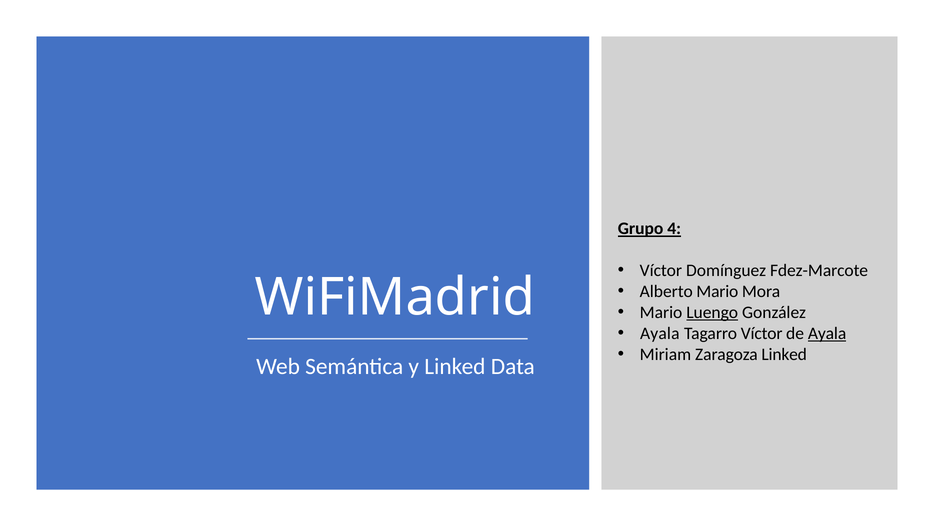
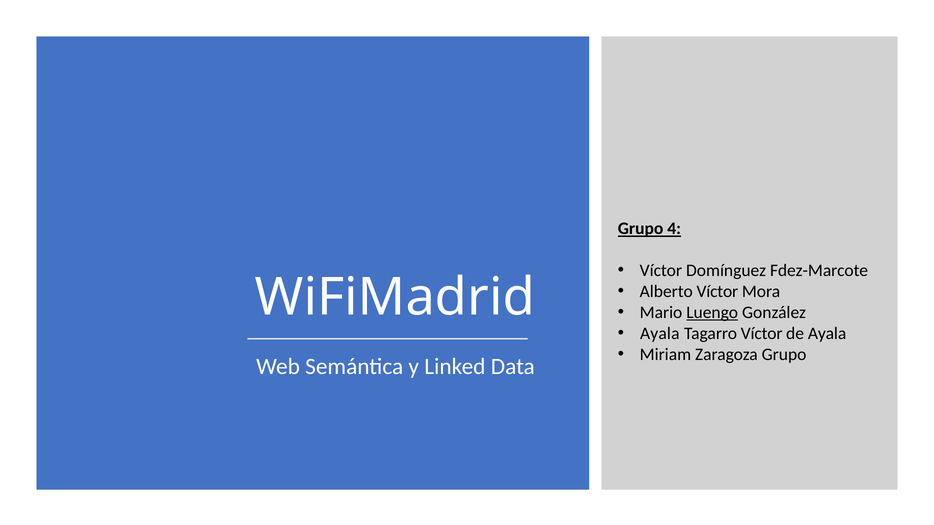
Alberto Mario: Mario -> Víctor
Ayala at (827, 334) underline: present -> none
Zaragoza Linked: Linked -> Grupo
